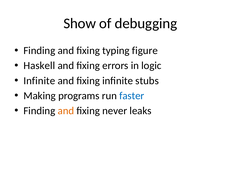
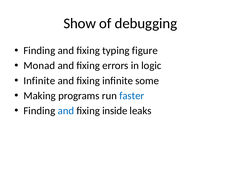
Haskell: Haskell -> Monad
stubs: stubs -> some
and at (66, 111) colour: orange -> blue
never: never -> inside
